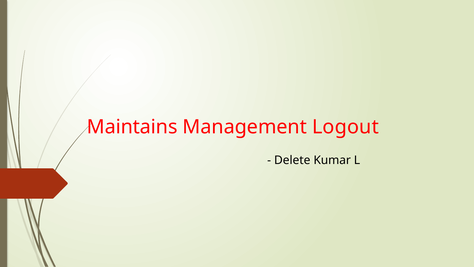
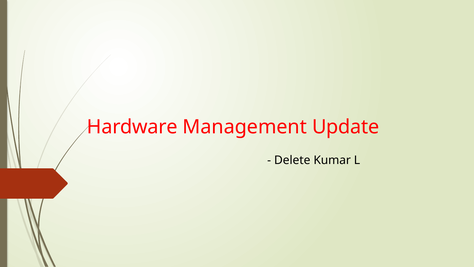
Maintains: Maintains -> Hardware
Logout: Logout -> Update
